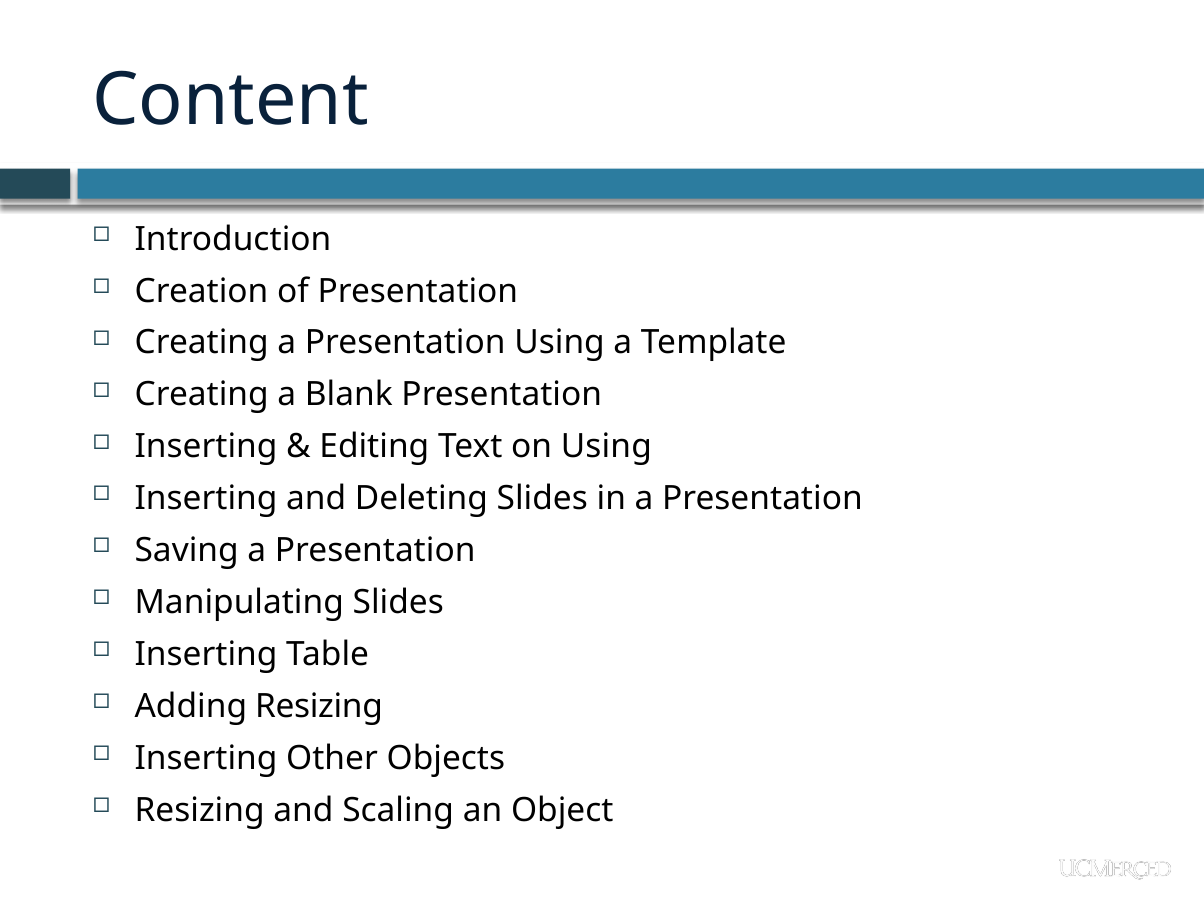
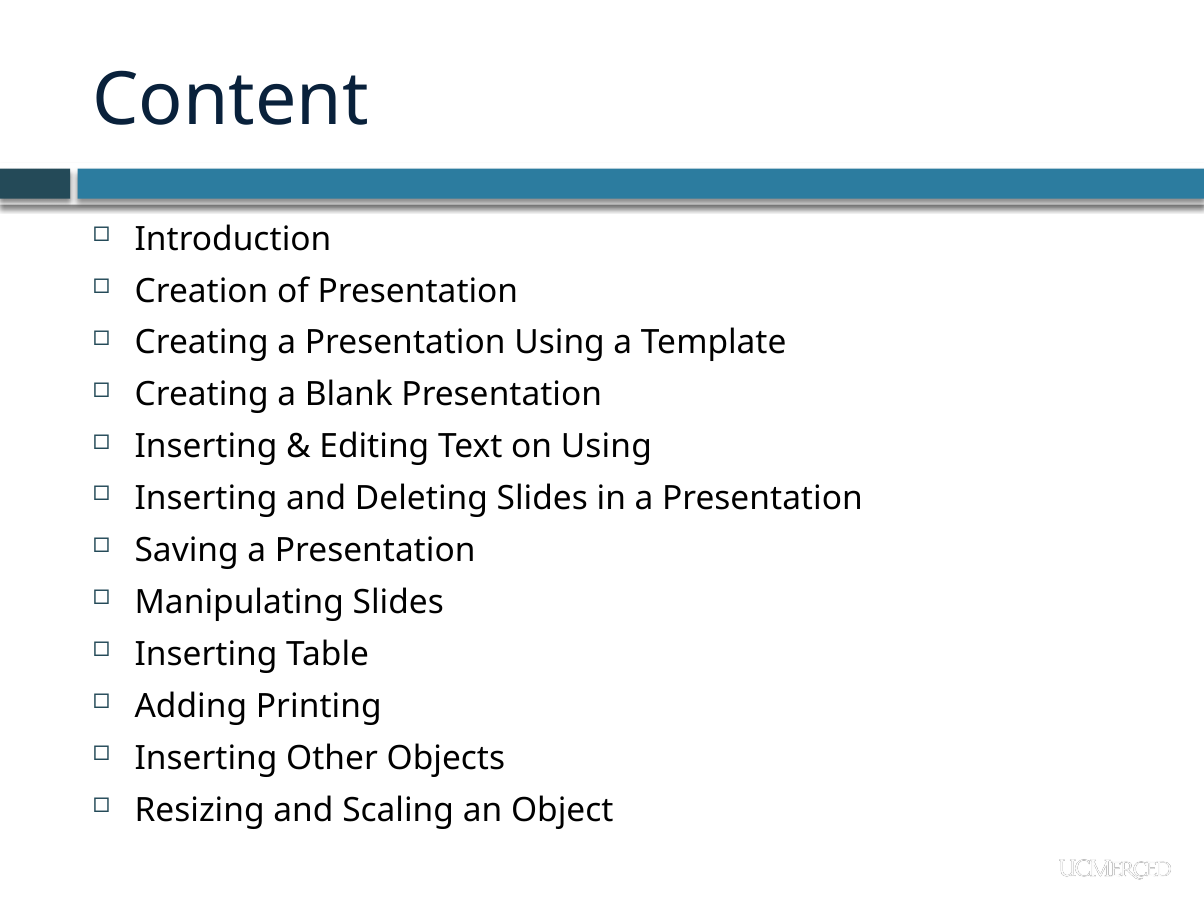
Adding Resizing: Resizing -> Printing
